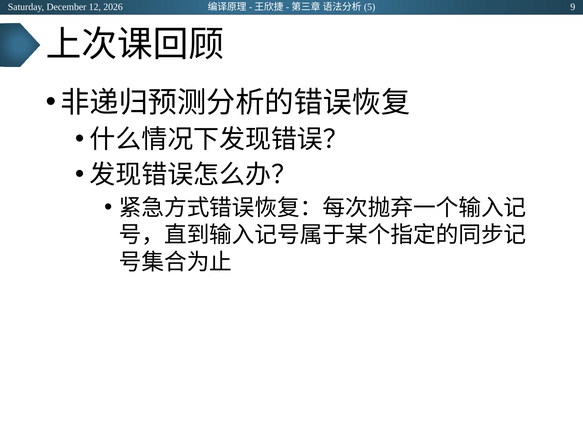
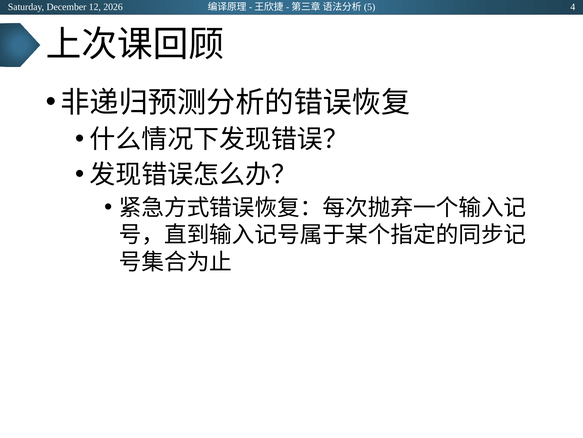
9: 9 -> 4
